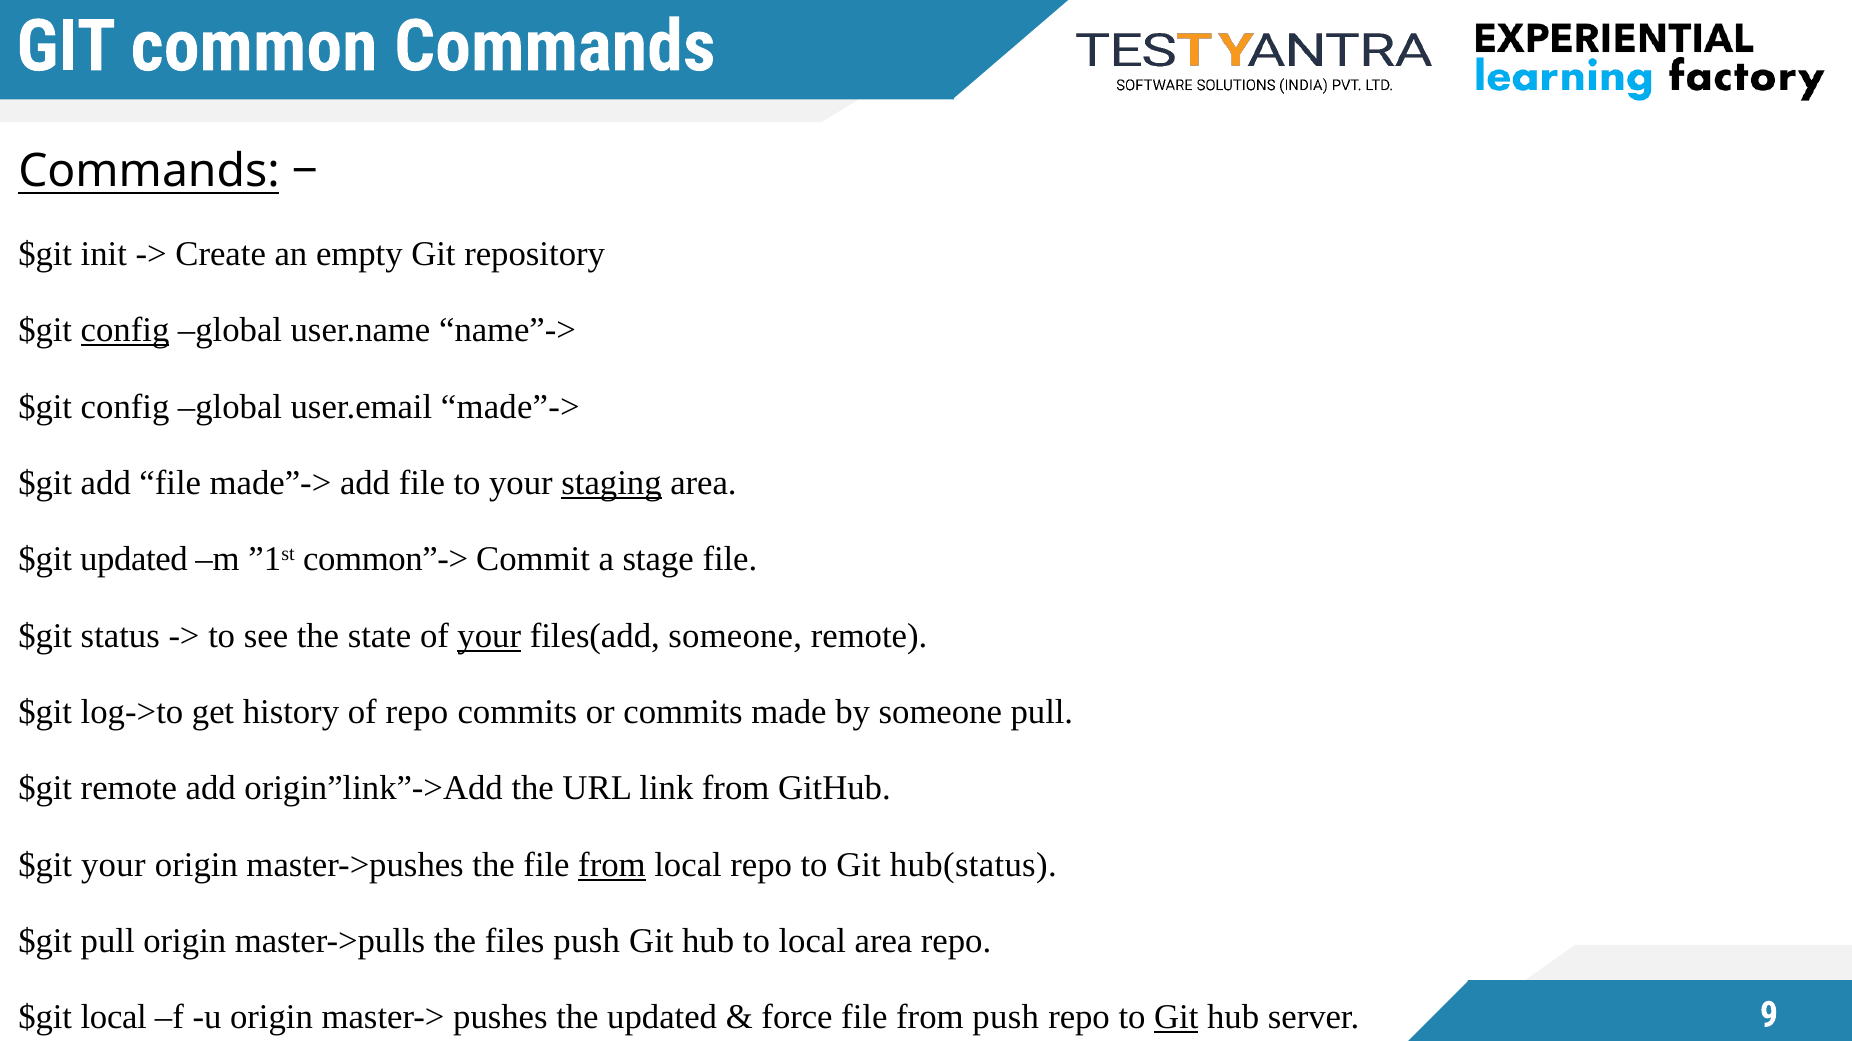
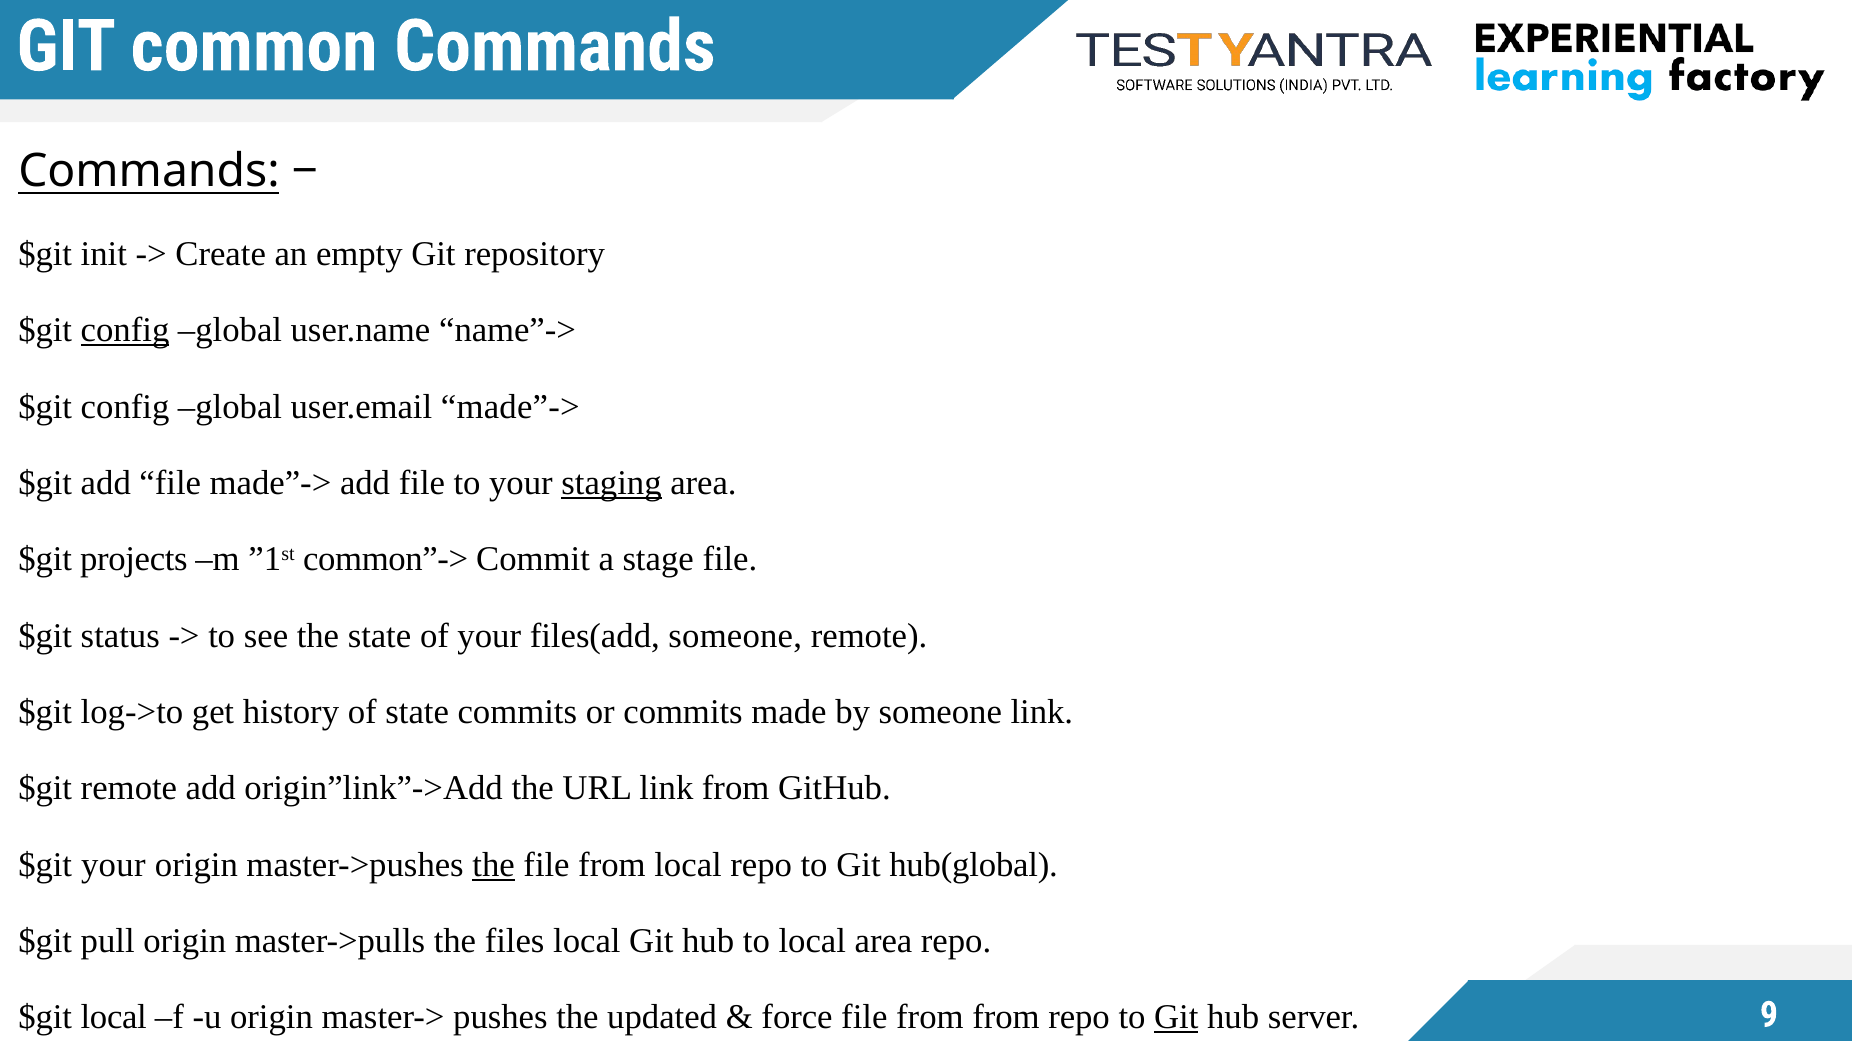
$git updated: updated -> projects
your at (489, 636) underline: present -> none
of repo: repo -> state
someone pull: pull -> link
the at (494, 865) underline: none -> present
from at (612, 865) underline: present -> none
hub(status: hub(status -> hub(global
files push: push -> local
from push: push -> from
